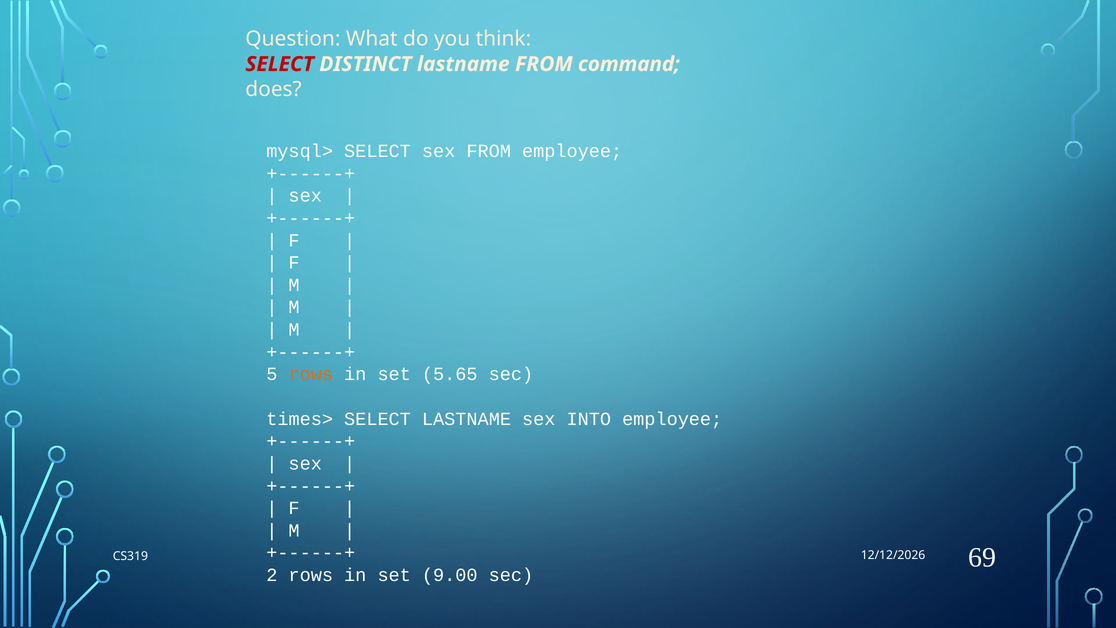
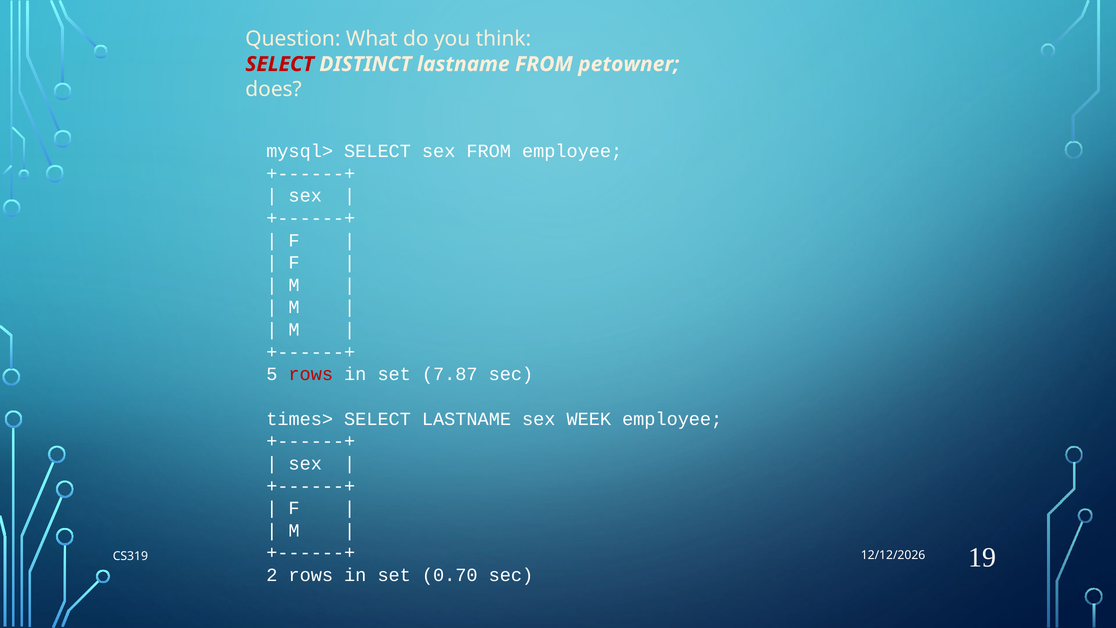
command: command -> petowner
rows at (311, 374) colour: orange -> red
5.65: 5.65 -> 7.87
INTO: INTO -> WEEK
69: 69 -> 19
9.00: 9.00 -> 0.70
